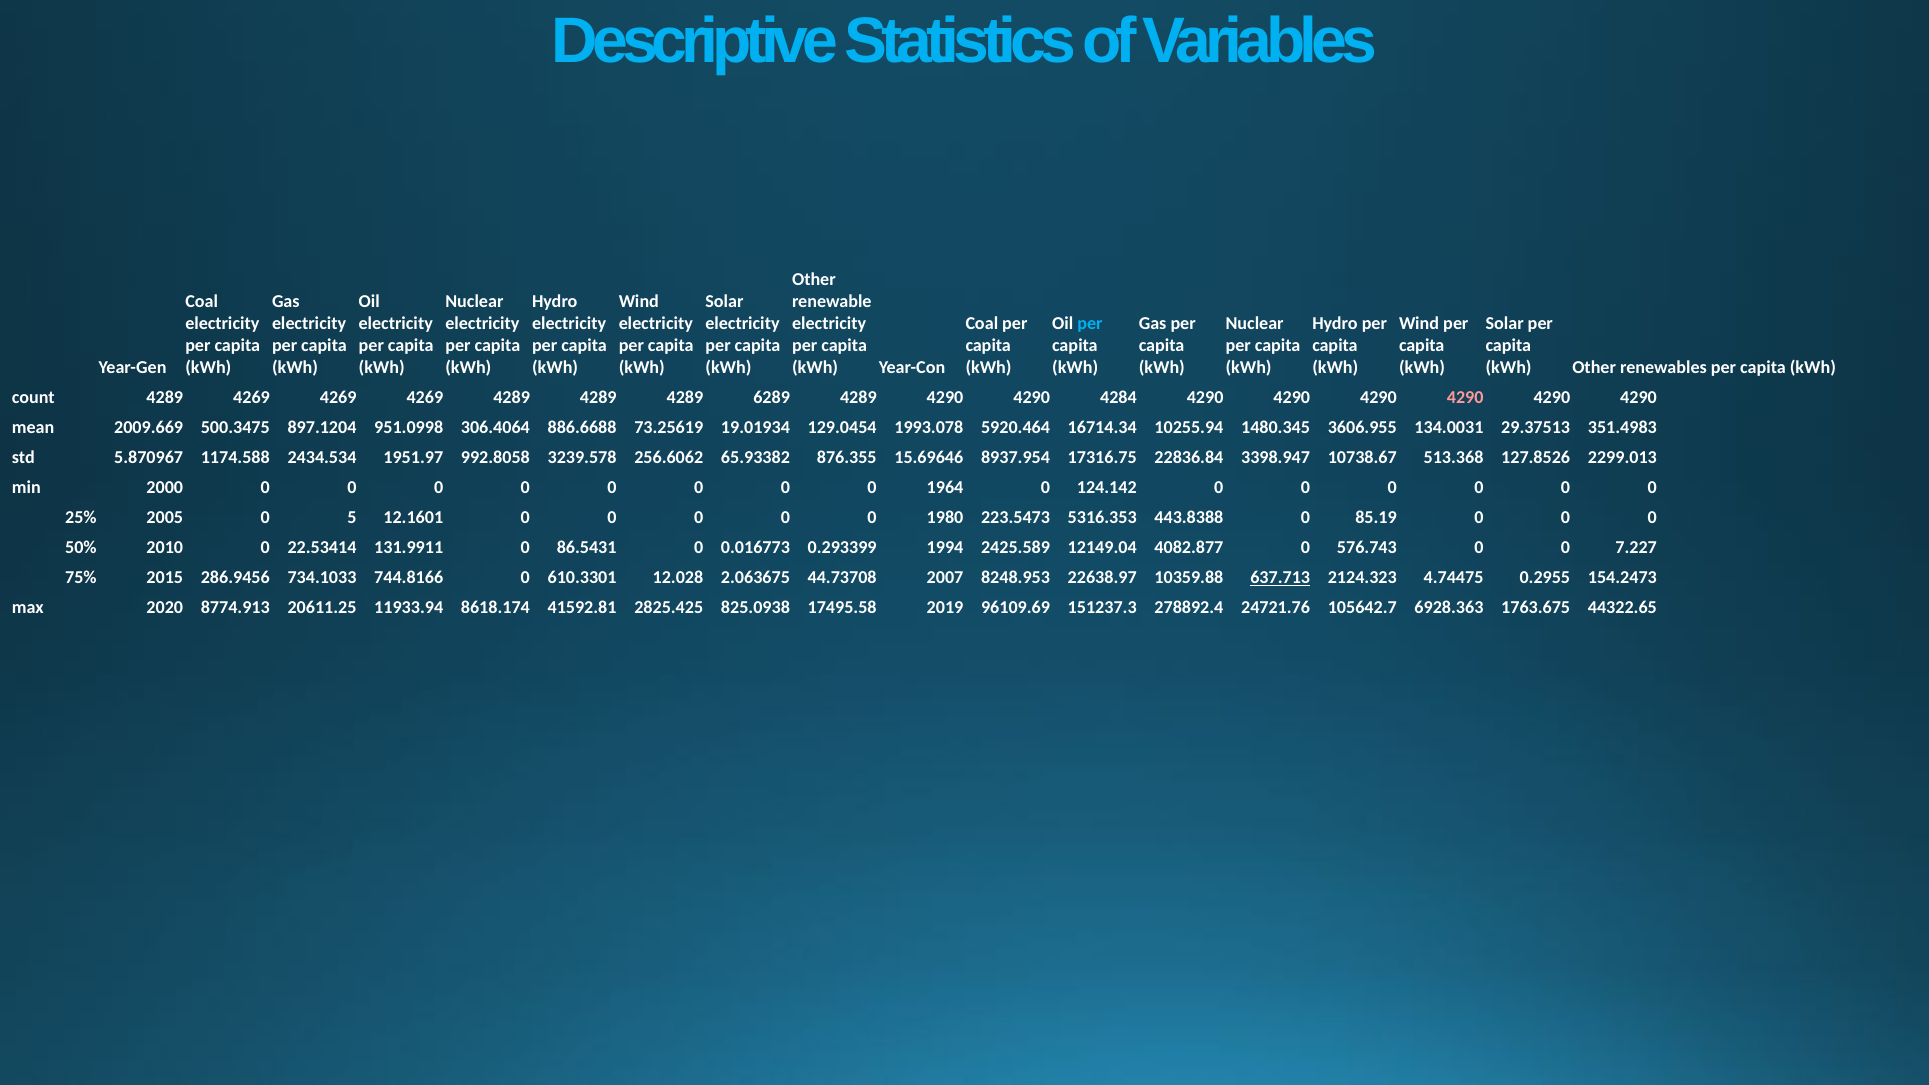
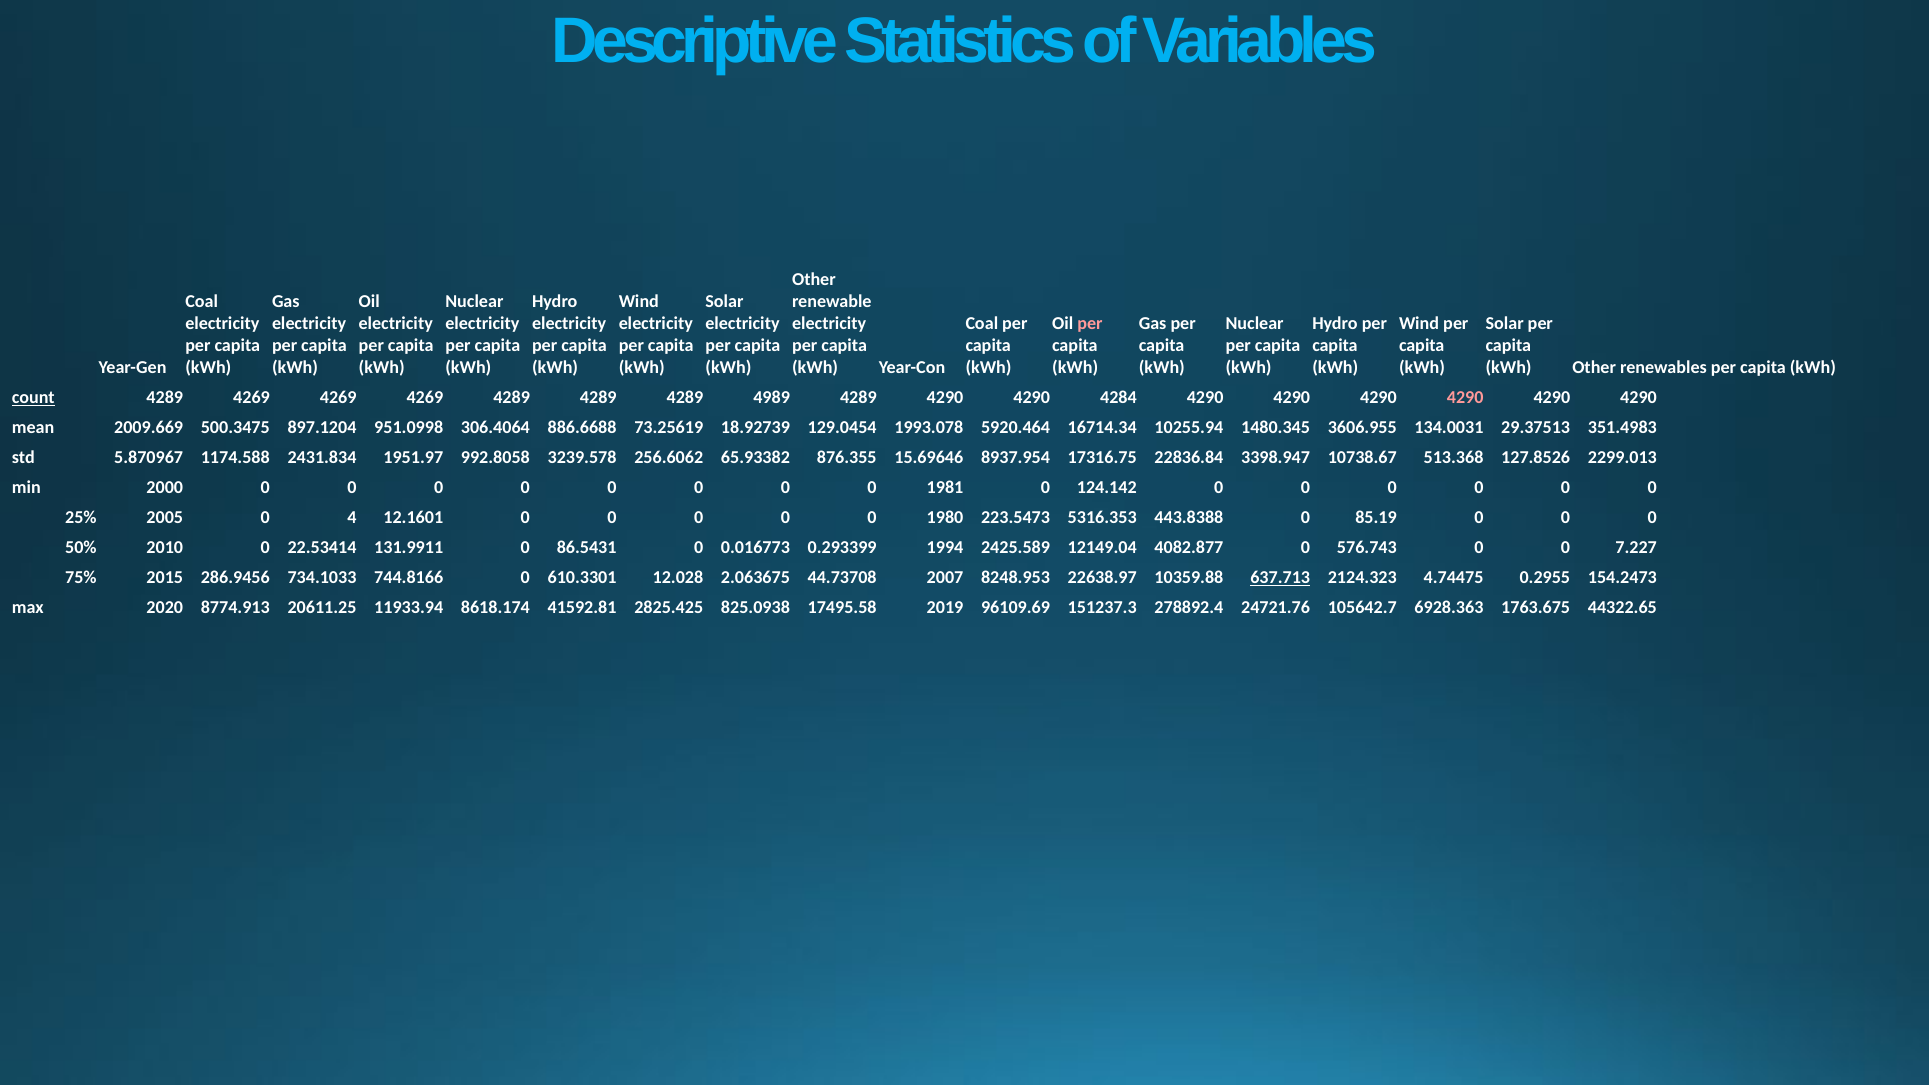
per at (1090, 323) colour: light blue -> pink
count underline: none -> present
6289: 6289 -> 4989
19.01934: 19.01934 -> 18.92739
2434.534: 2434.534 -> 2431.834
1964: 1964 -> 1981
5: 5 -> 4
